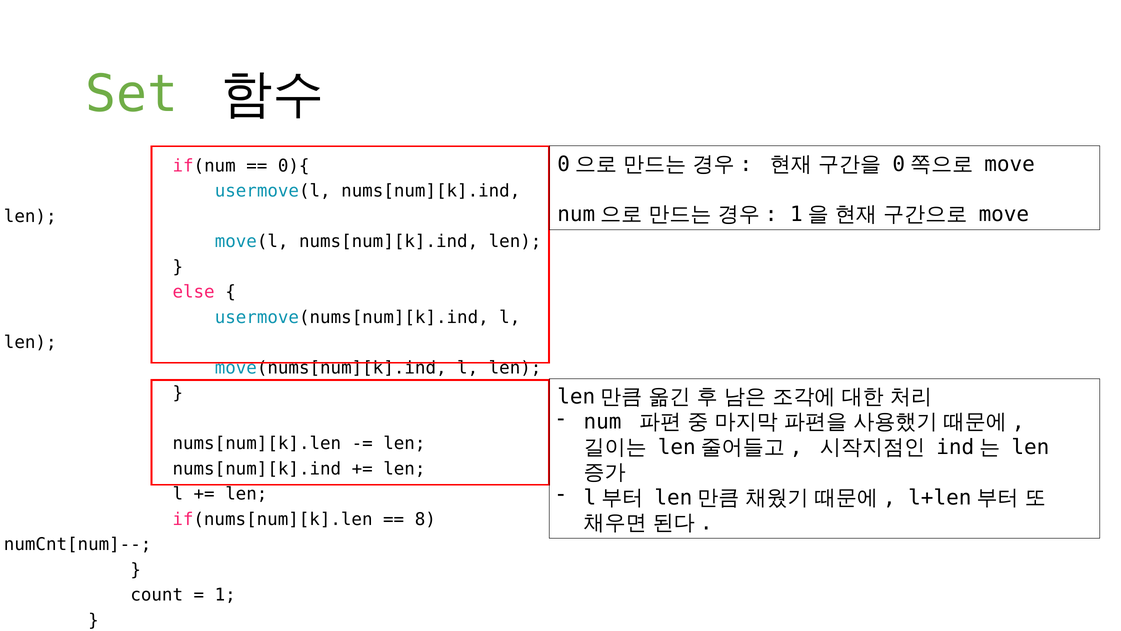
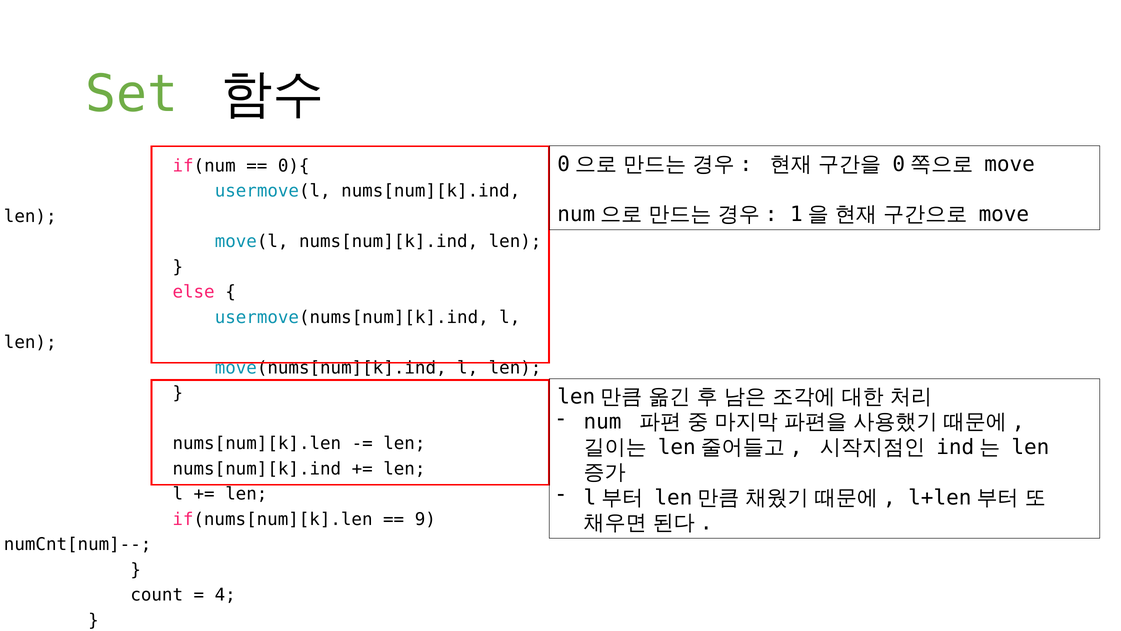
8: 8 -> 9
1: 1 -> 4
